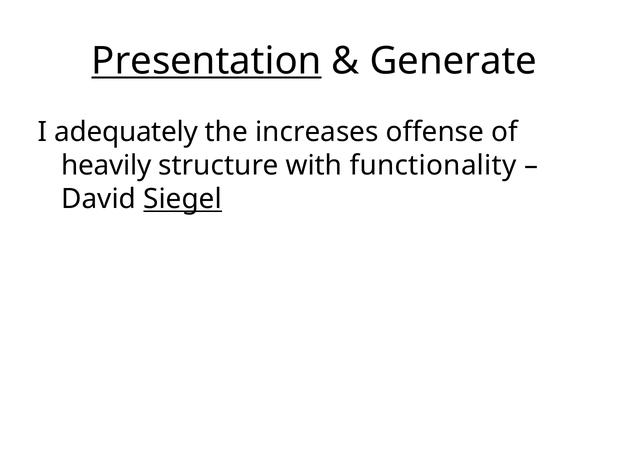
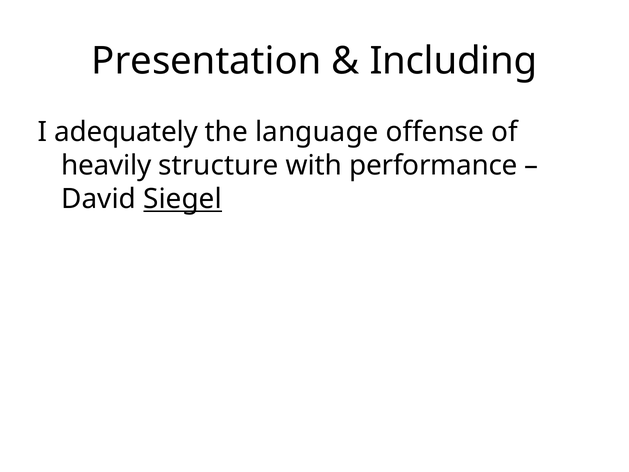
Presentation underline: present -> none
Generate: Generate -> Including
increases: increases -> language
functionality: functionality -> performance
